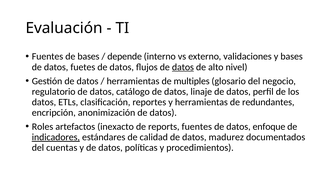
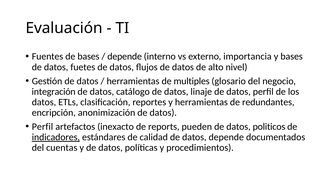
validaciones: validaciones -> importancia
datos at (183, 67) underline: present -> none
regulatorio: regulatorio -> integración
Roles at (43, 127): Roles -> Perfil
reports fuentes: fuentes -> pueden
enfoque: enfoque -> politicos
datos madurez: madurez -> depende
